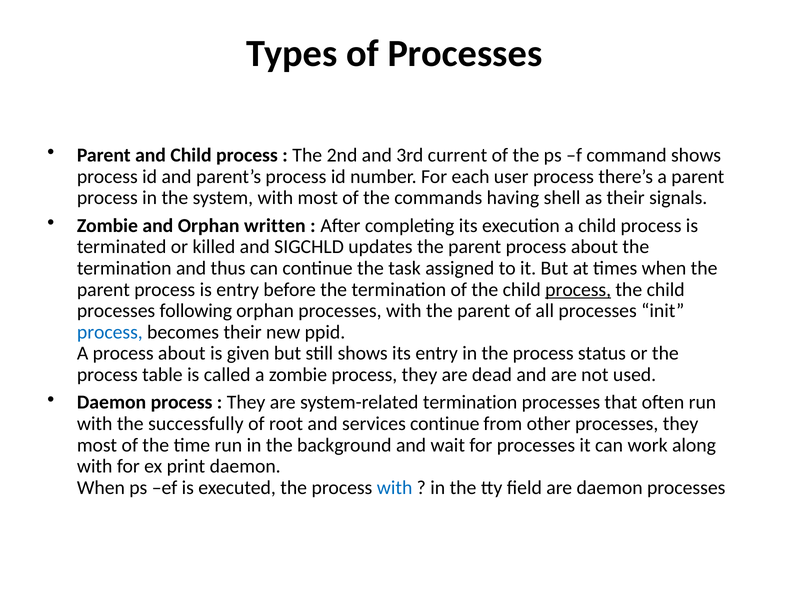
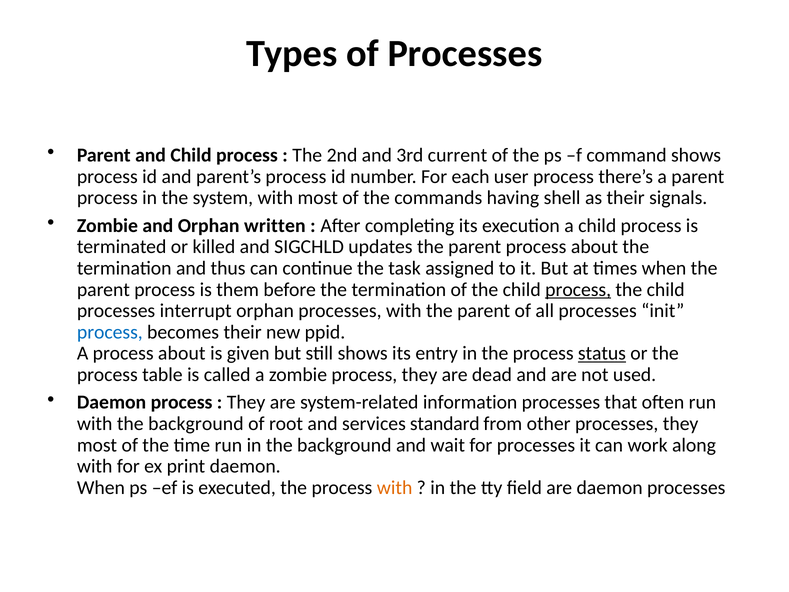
is entry: entry -> them
following: following -> interrupt
status underline: none -> present
system-related termination: termination -> information
with the successfully: successfully -> background
services continue: continue -> standard
with at (395, 487) colour: blue -> orange
